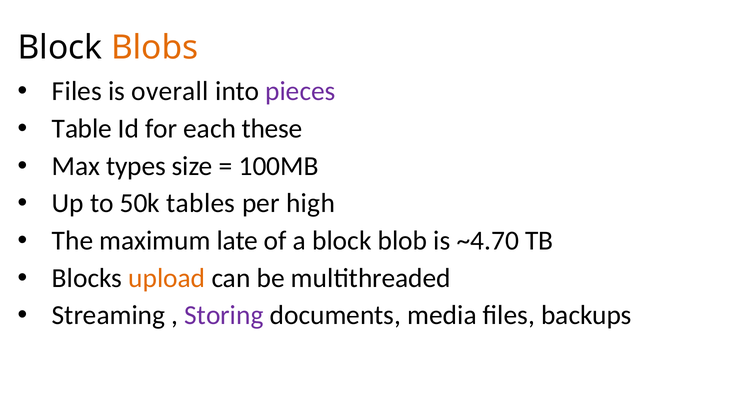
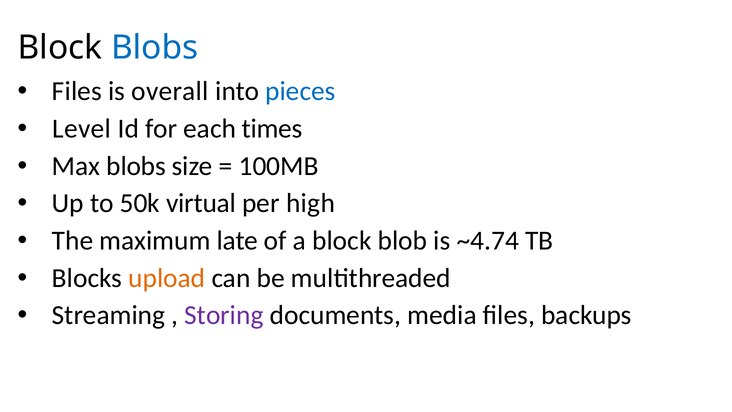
Blobs at (155, 47) colour: orange -> blue
pieces colour: purple -> blue
Table: Table -> Level
these: these -> times
Max types: types -> blobs
tables: tables -> virtual
~4.70: ~4.70 -> ~4.74
